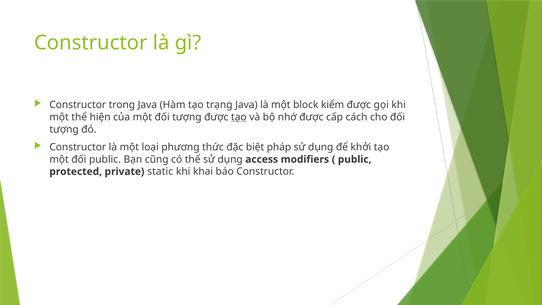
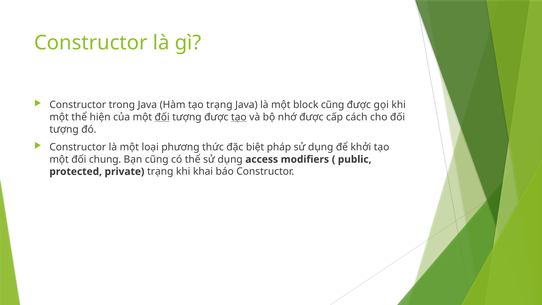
block kiểm: kiểm -> cũng
đối at (162, 117) underline: none -> present
đối public: public -> chung
private static: static -> trạng
